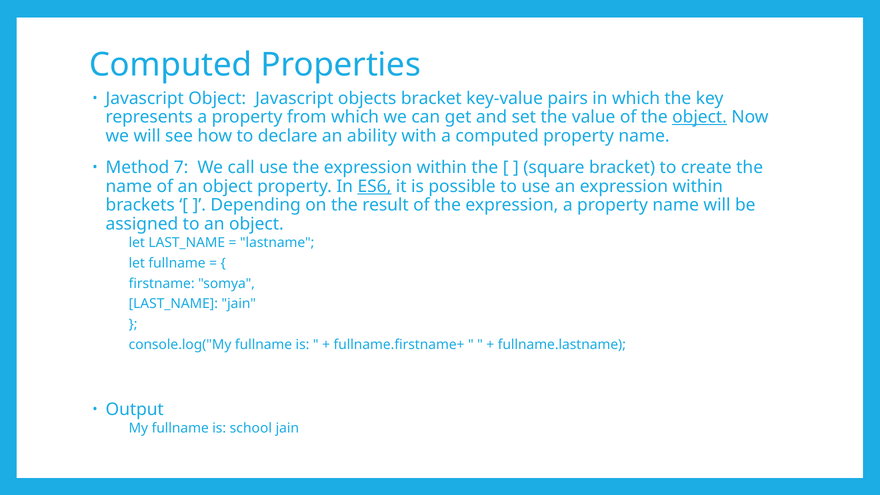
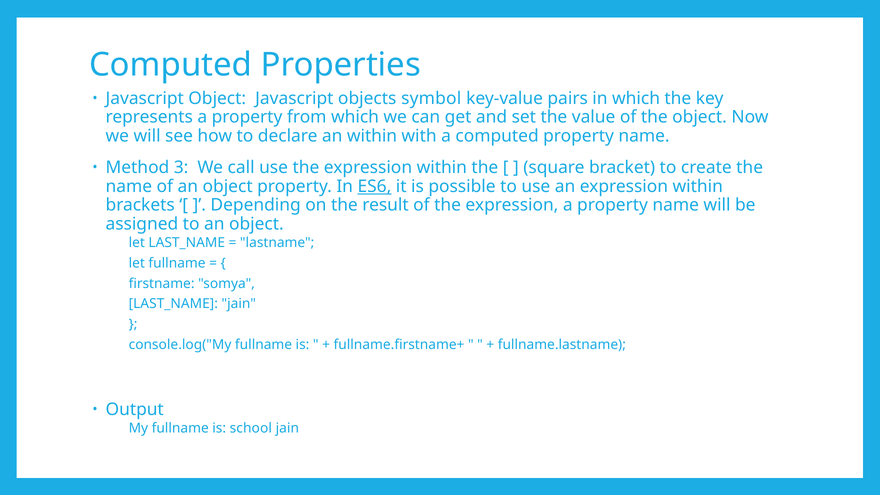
objects bracket: bracket -> symbol
object at (700, 117) underline: present -> none
an ability: ability -> within
7: 7 -> 3
